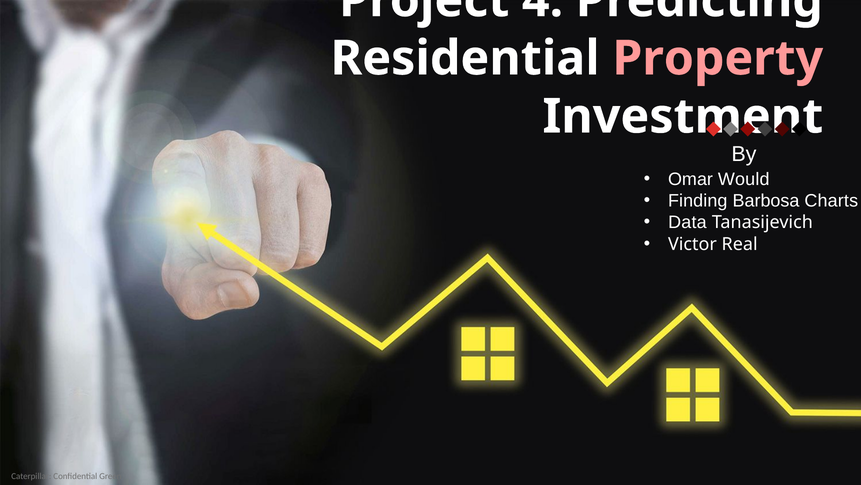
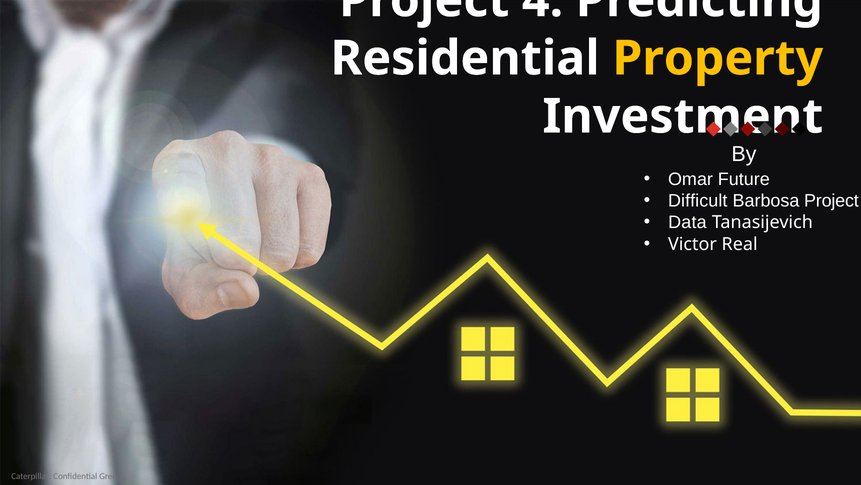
Property colour: pink -> yellow
Would: Would -> Future
Finding: Finding -> Difficult
Barbosa Charts: Charts -> Project
